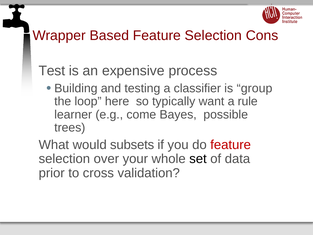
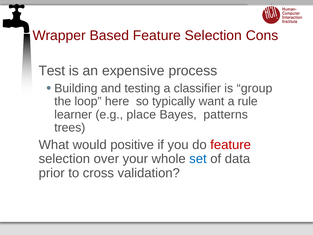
come: come -> place
possible: possible -> patterns
subsets: subsets -> positive
set colour: black -> blue
